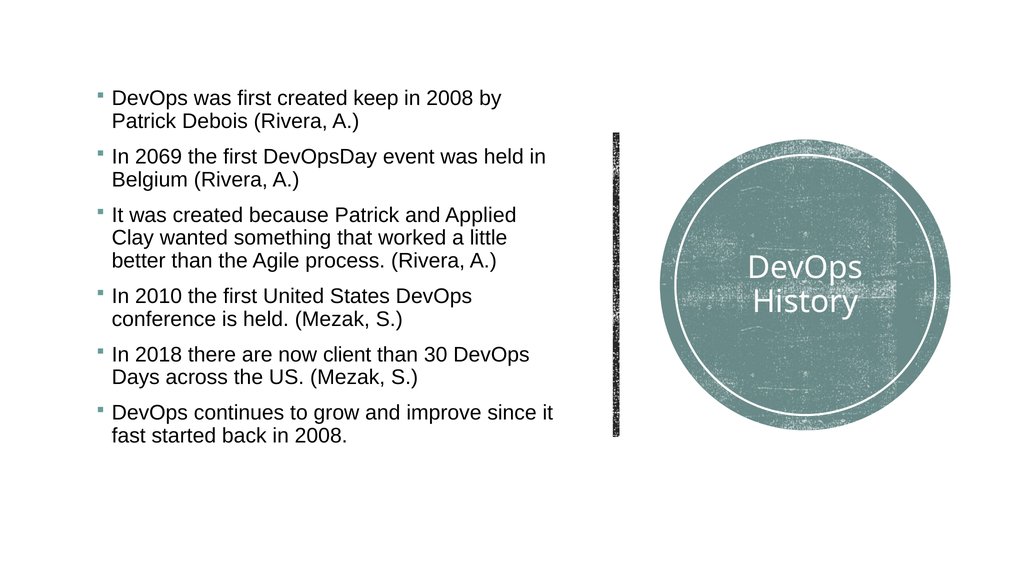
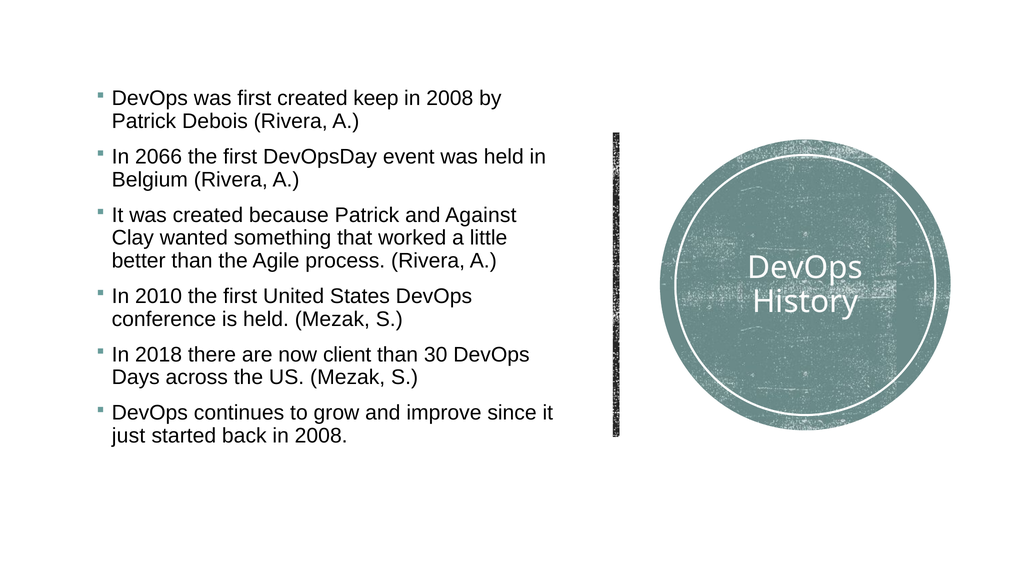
2069: 2069 -> 2066
Applied: Applied -> Against
fast: fast -> just
